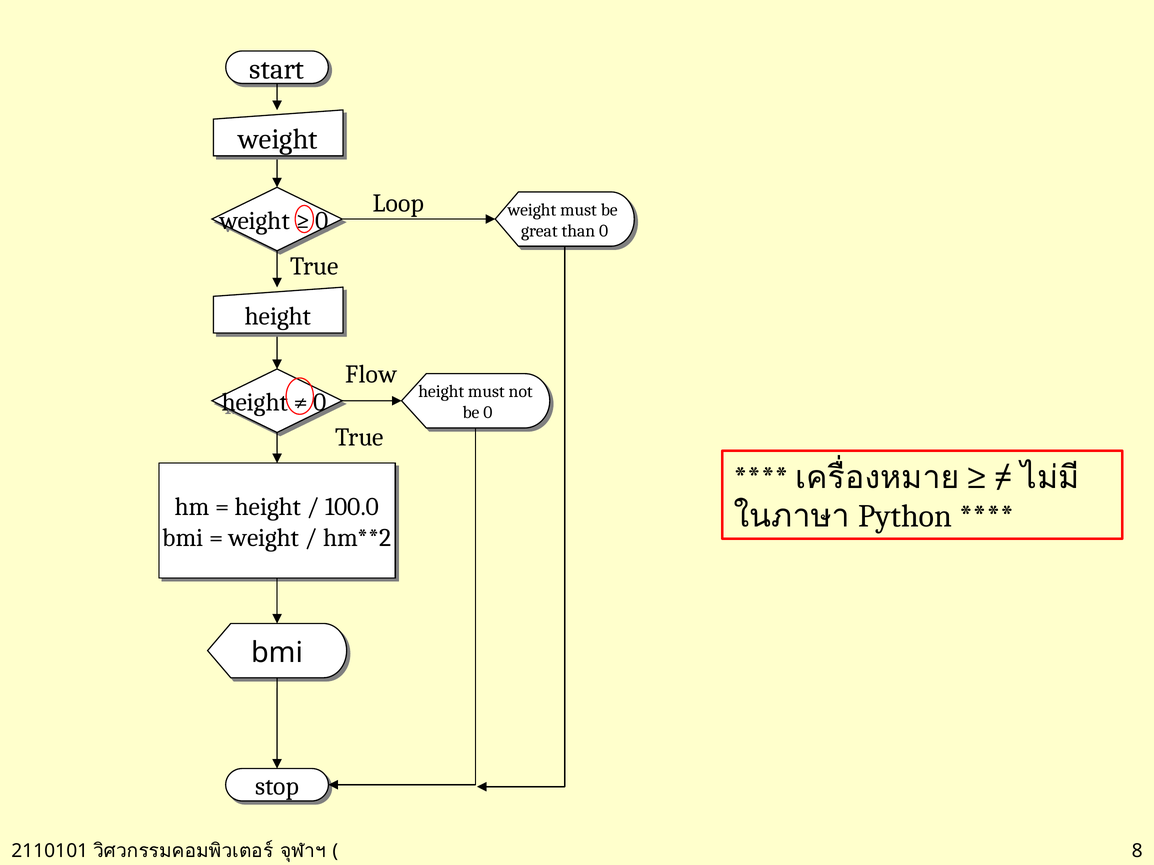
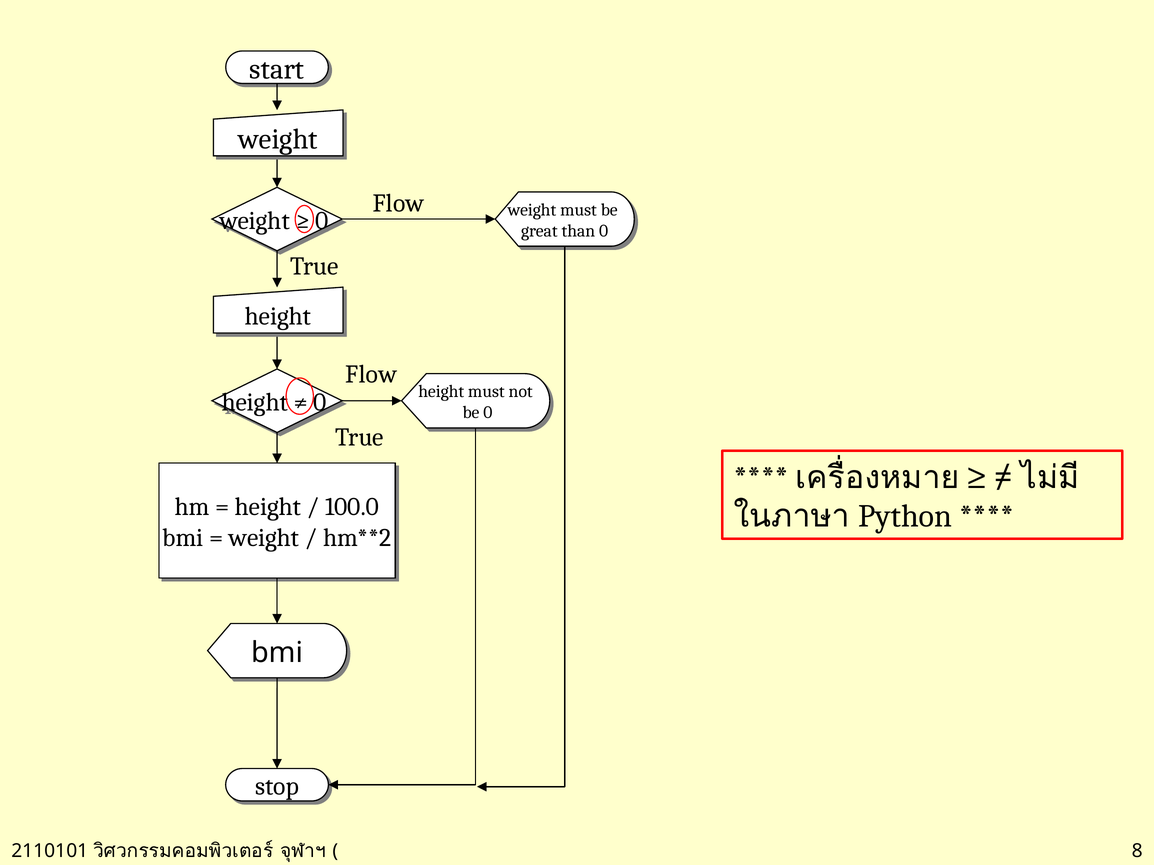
Loop at (398, 203): Loop -> Flow
